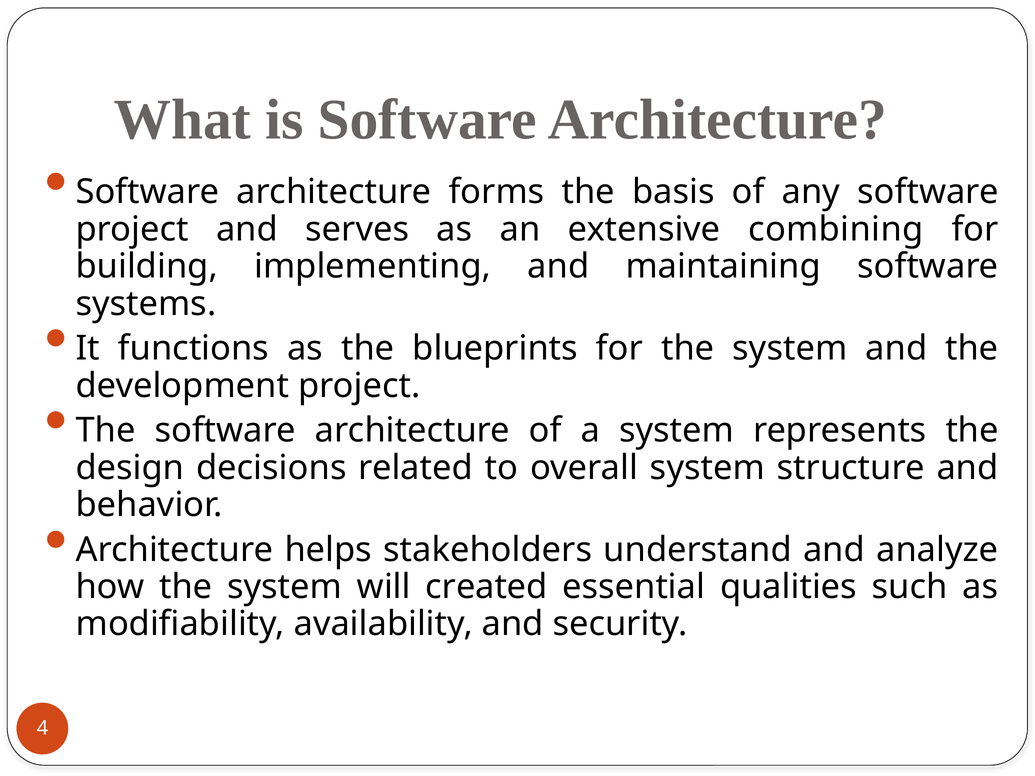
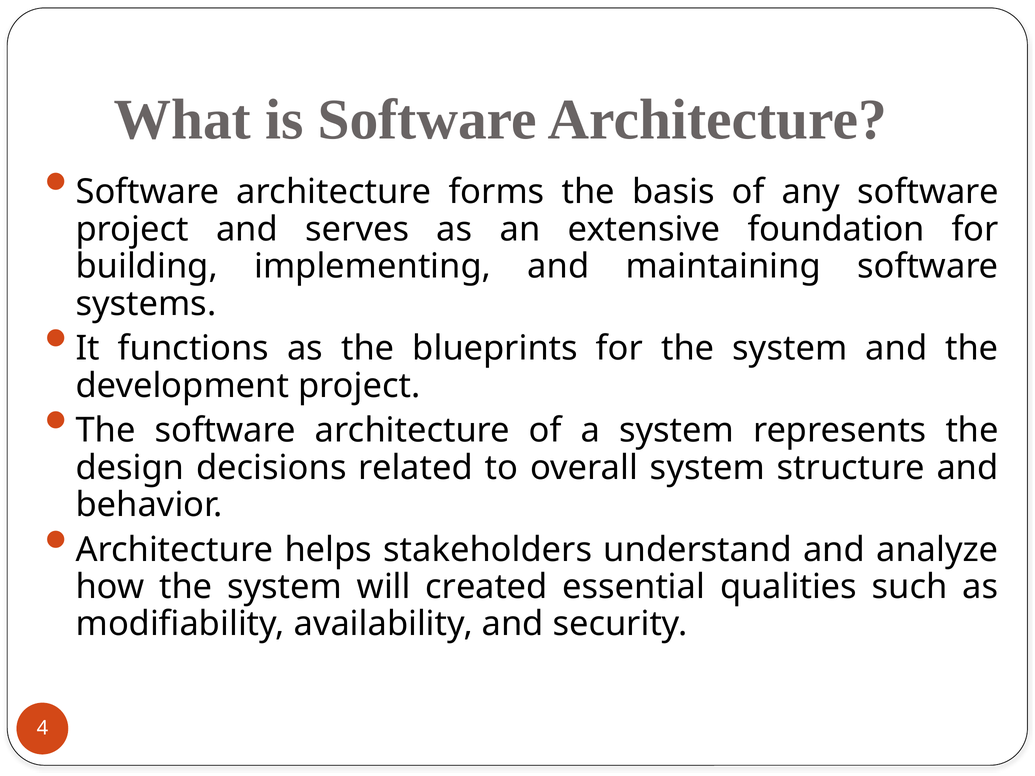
combining: combining -> foundation
